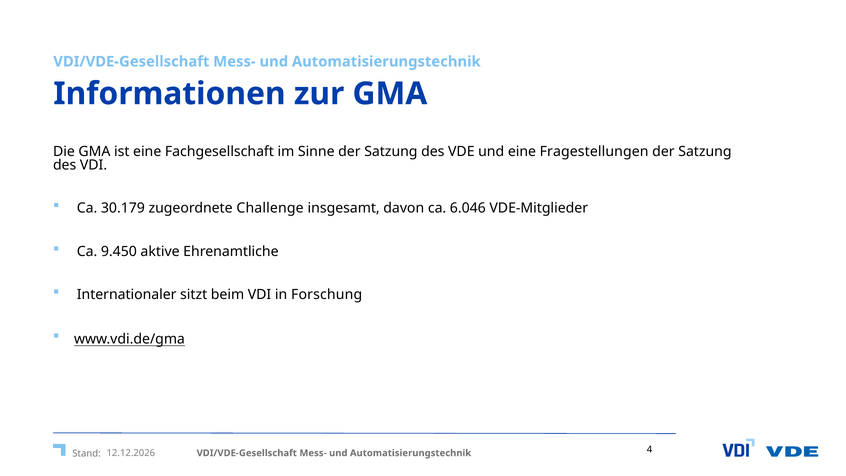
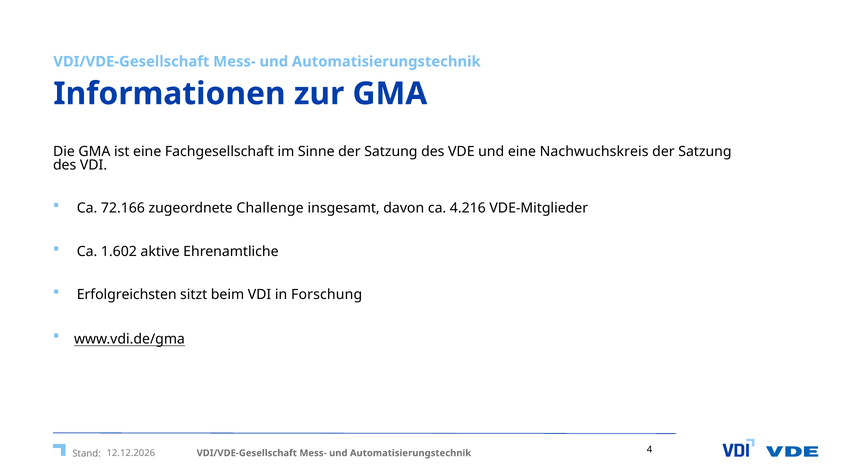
Fragestellungen: Fragestellungen -> Nachwuchskreis
30.179: 30.179 -> 72.166
6.046: 6.046 -> 4.216
9.450: 9.450 -> 1.602
Internationaler: Internationaler -> Erfolgreichsten
